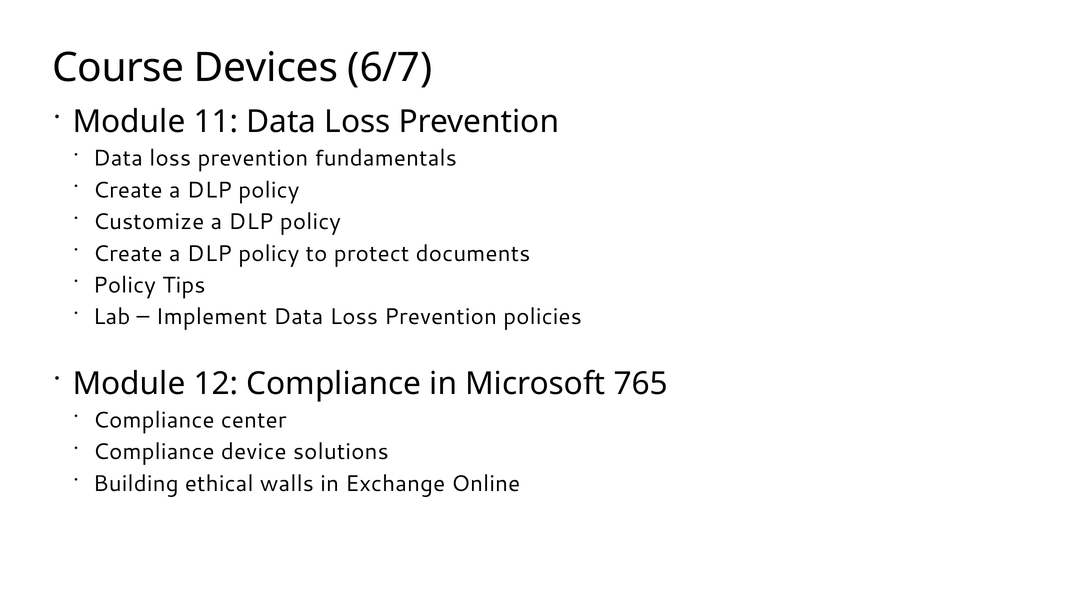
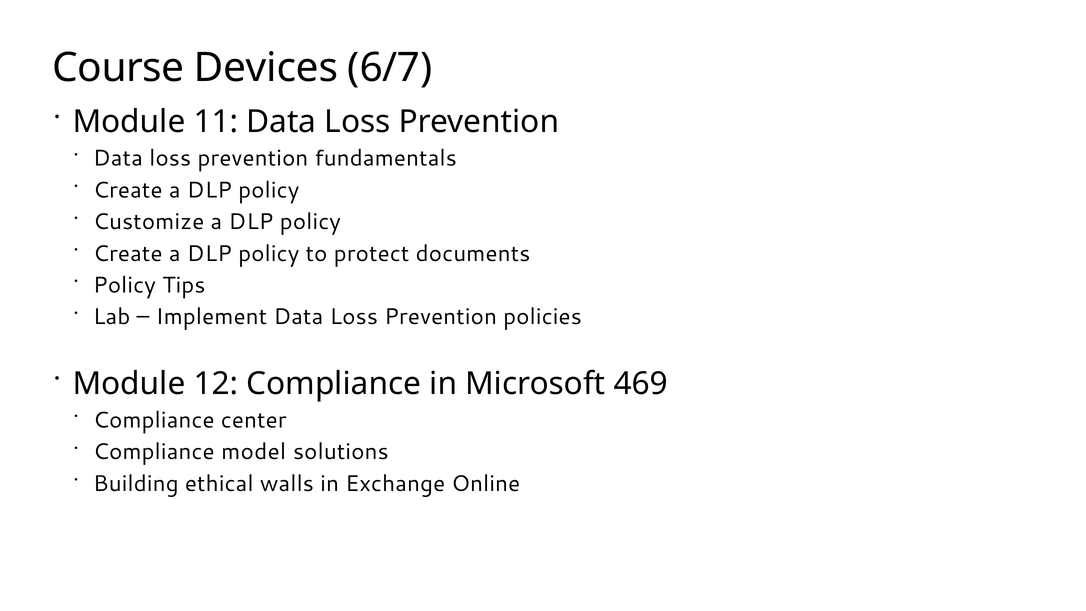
765: 765 -> 469
device: device -> model
